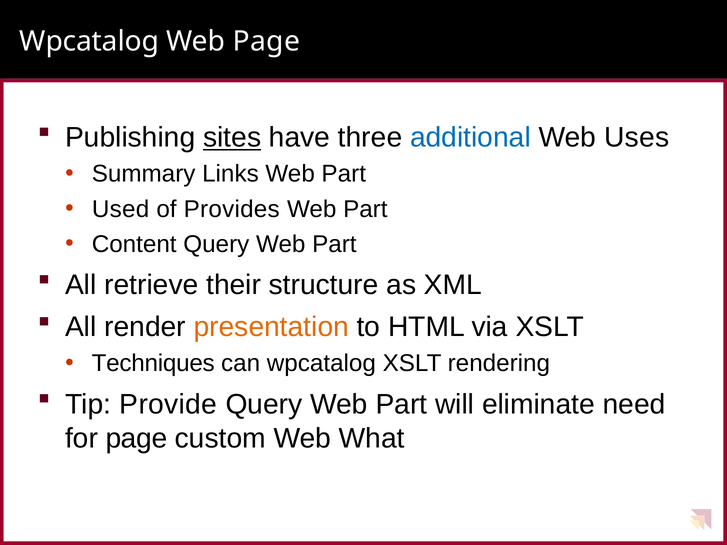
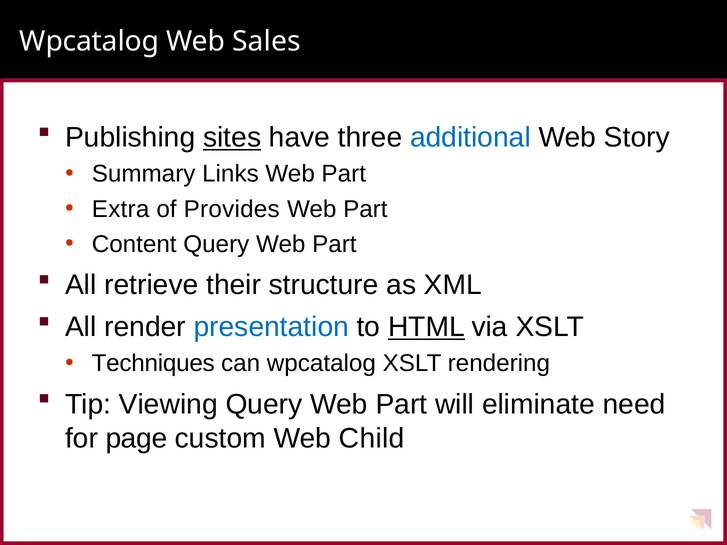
Web Page: Page -> Sales
Uses: Uses -> Story
Used: Used -> Extra
presentation colour: orange -> blue
HTML underline: none -> present
Provide: Provide -> Viewing
What: What -> Child
